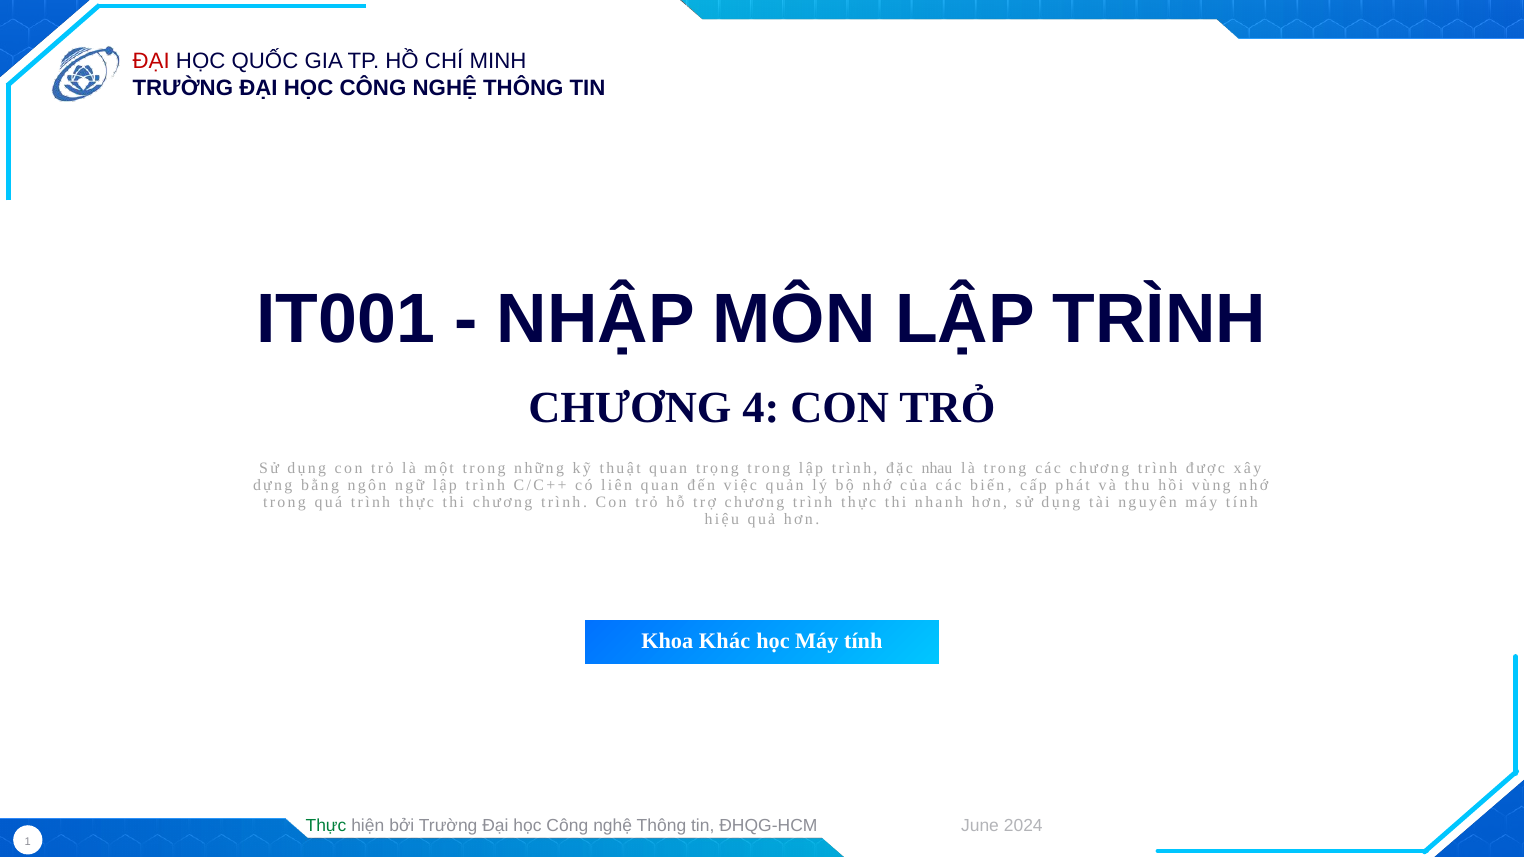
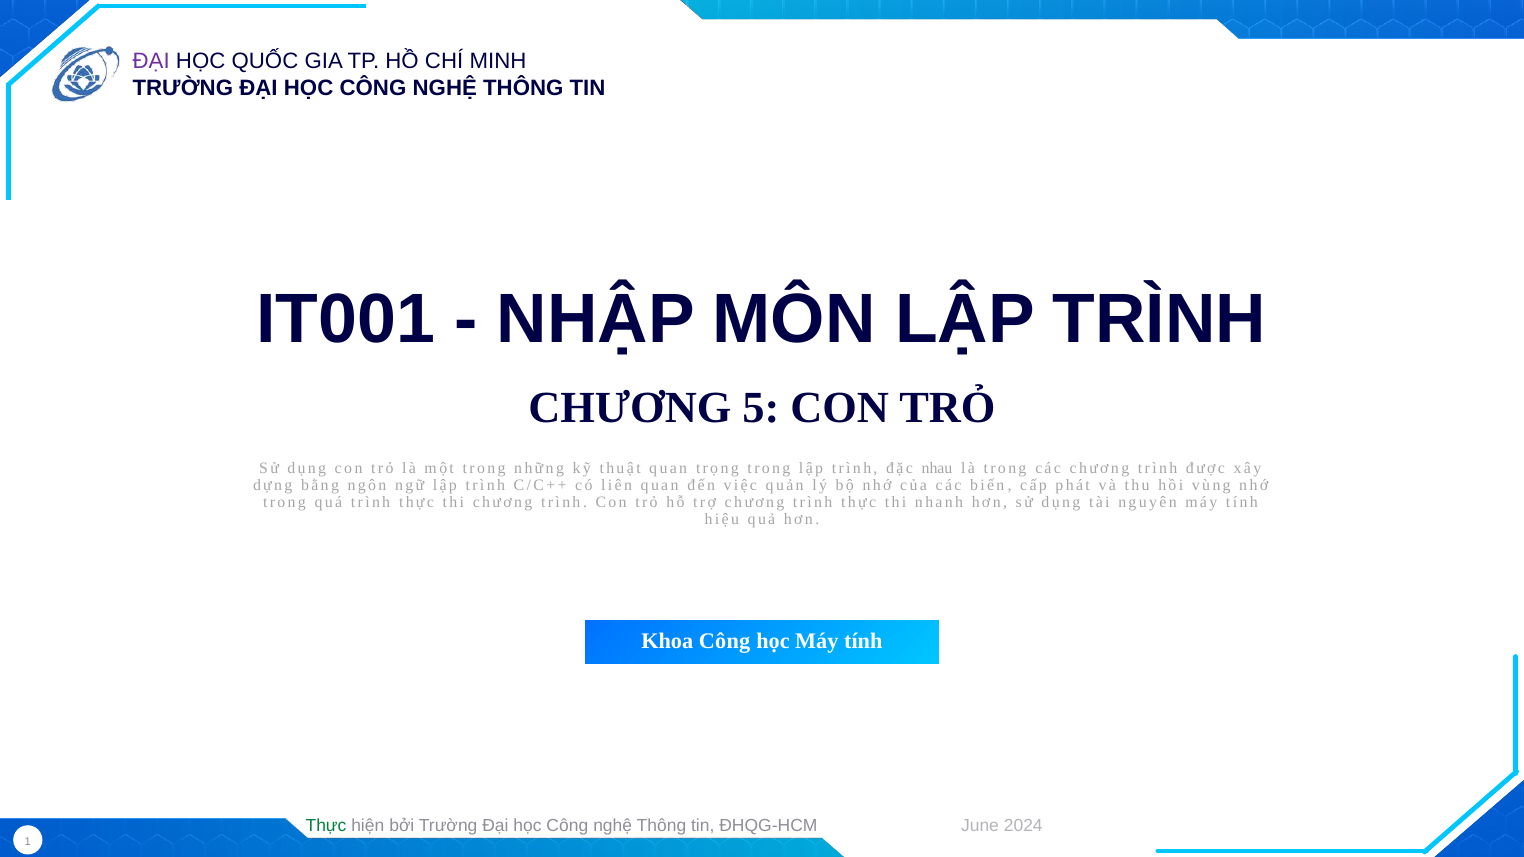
ĐẠI at (151, 62) colour: red -> purple
4: 4 -> 5
Khoa Khác: Khác -> Công
